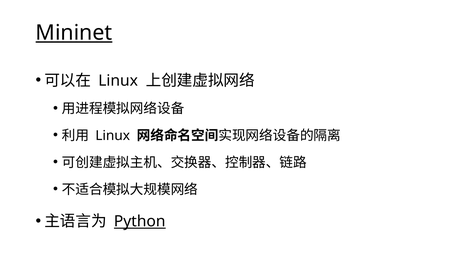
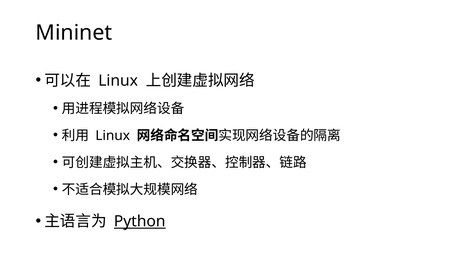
Mininet underline: present -> none
